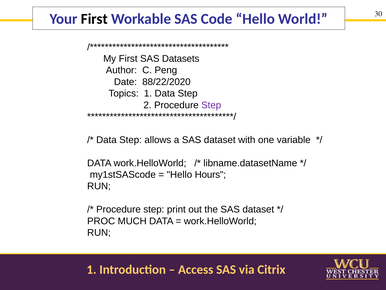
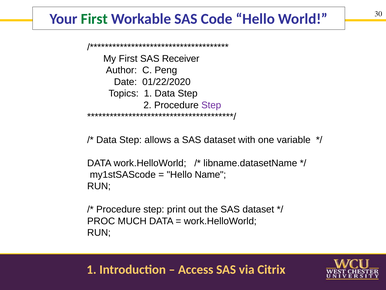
First at (94, 19) colour: black -> green
Datasets: Datasets -> Receiver
88/22/2020: 88/22/2020 -> 01/22/2020
Hours: Hours -> Name
